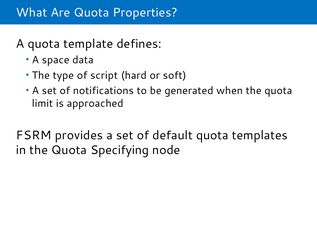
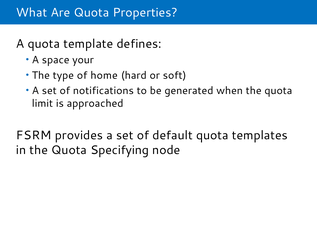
data: data -> your
script: script -> home
